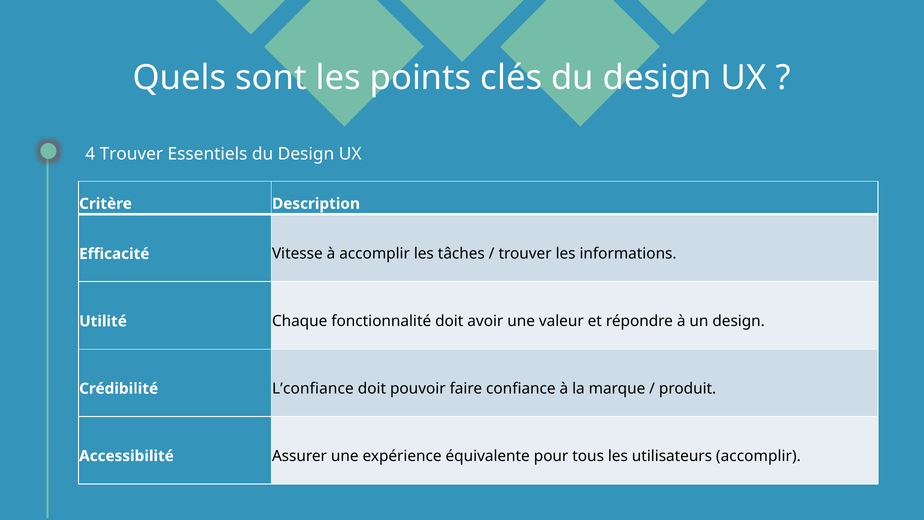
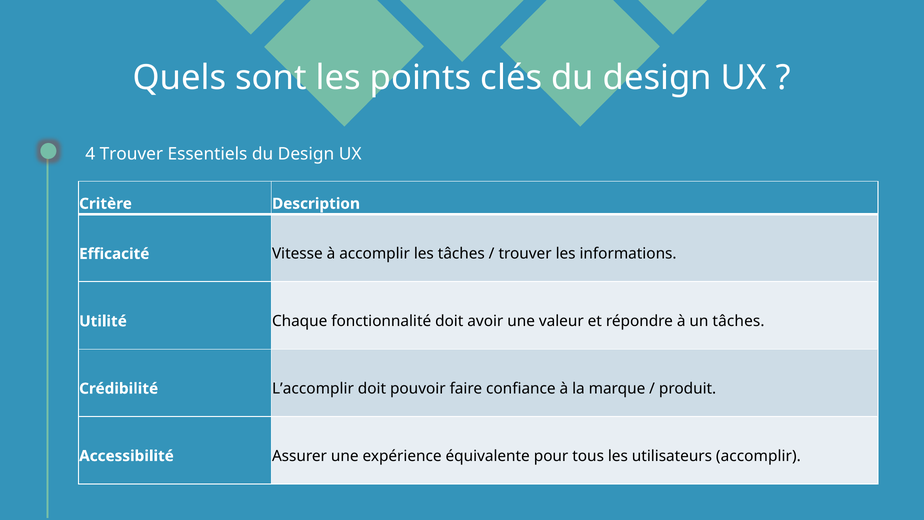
un design: design -> tâches
L’confiance: L’confiance -> L’accomplir
